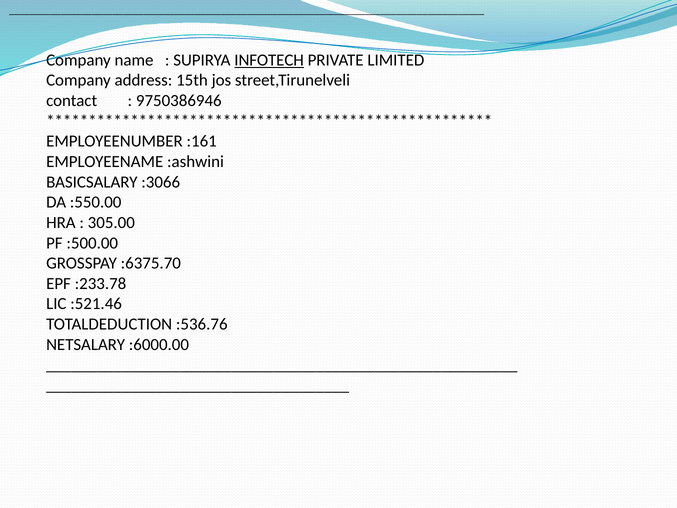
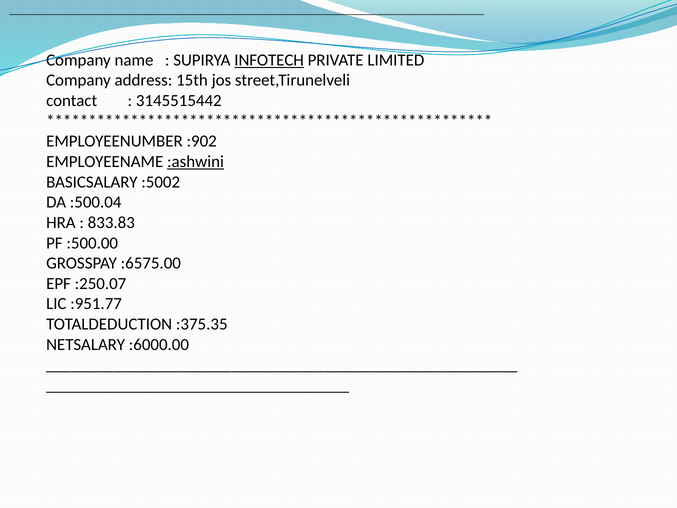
9750386946: 9750386946 -> 3145515442
:161: :161 -> :902
:ashwini underline: none -> present
:3066: :3066 -> :5002
:550.00: :550.00 -> :500.04
305.00: 305.00 -> 833.83
:6375.70: :6375.70 -> :6575.00
:233.78: :233.78 -> :250.07
:521.46: :521.46 -> :951.77
:536.76: :536.76 -> :375.35
